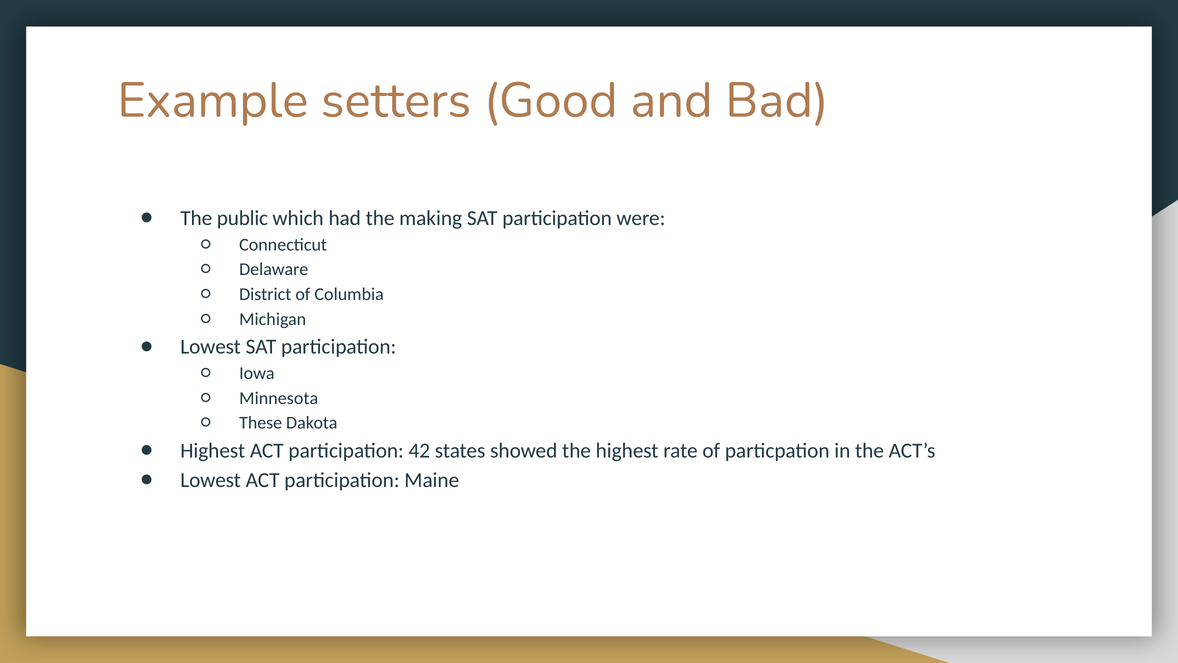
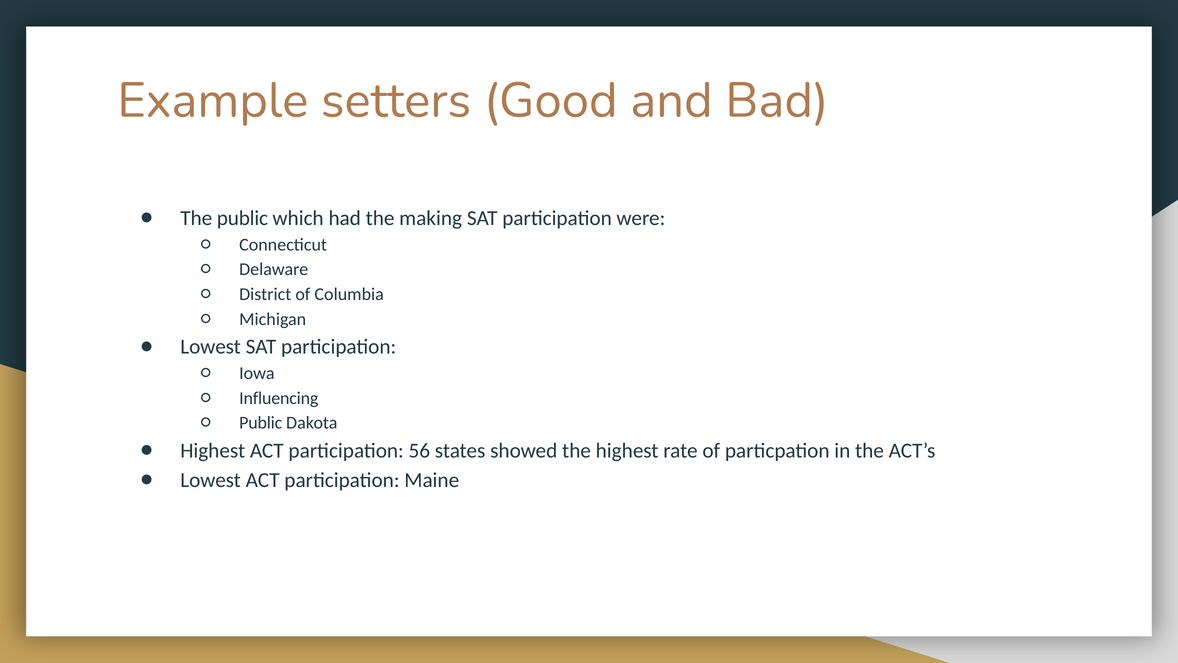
Minnesota: Minnesota -> Influencing
These at (261, 423): These -> Public
42: 42 -> 56
